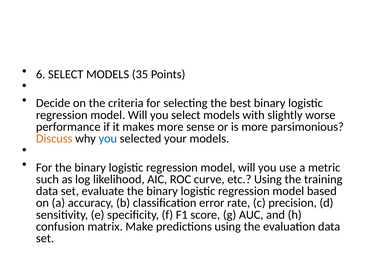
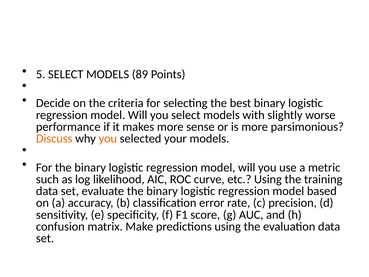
6: 6 -> 5
35: 35 -> 89
you at (108, 138) colour: blue -> orange
